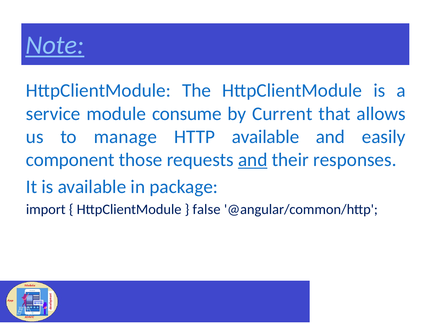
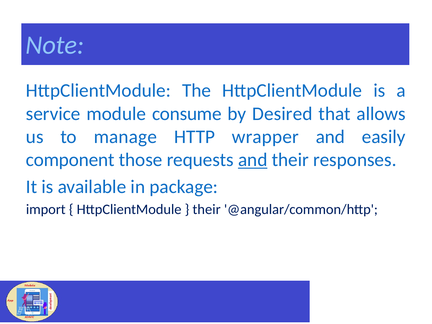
Note underline: present -> none
Current: Current -> Desired
HTTP available: available -> wrapper
false at (207, 209): false -> their
